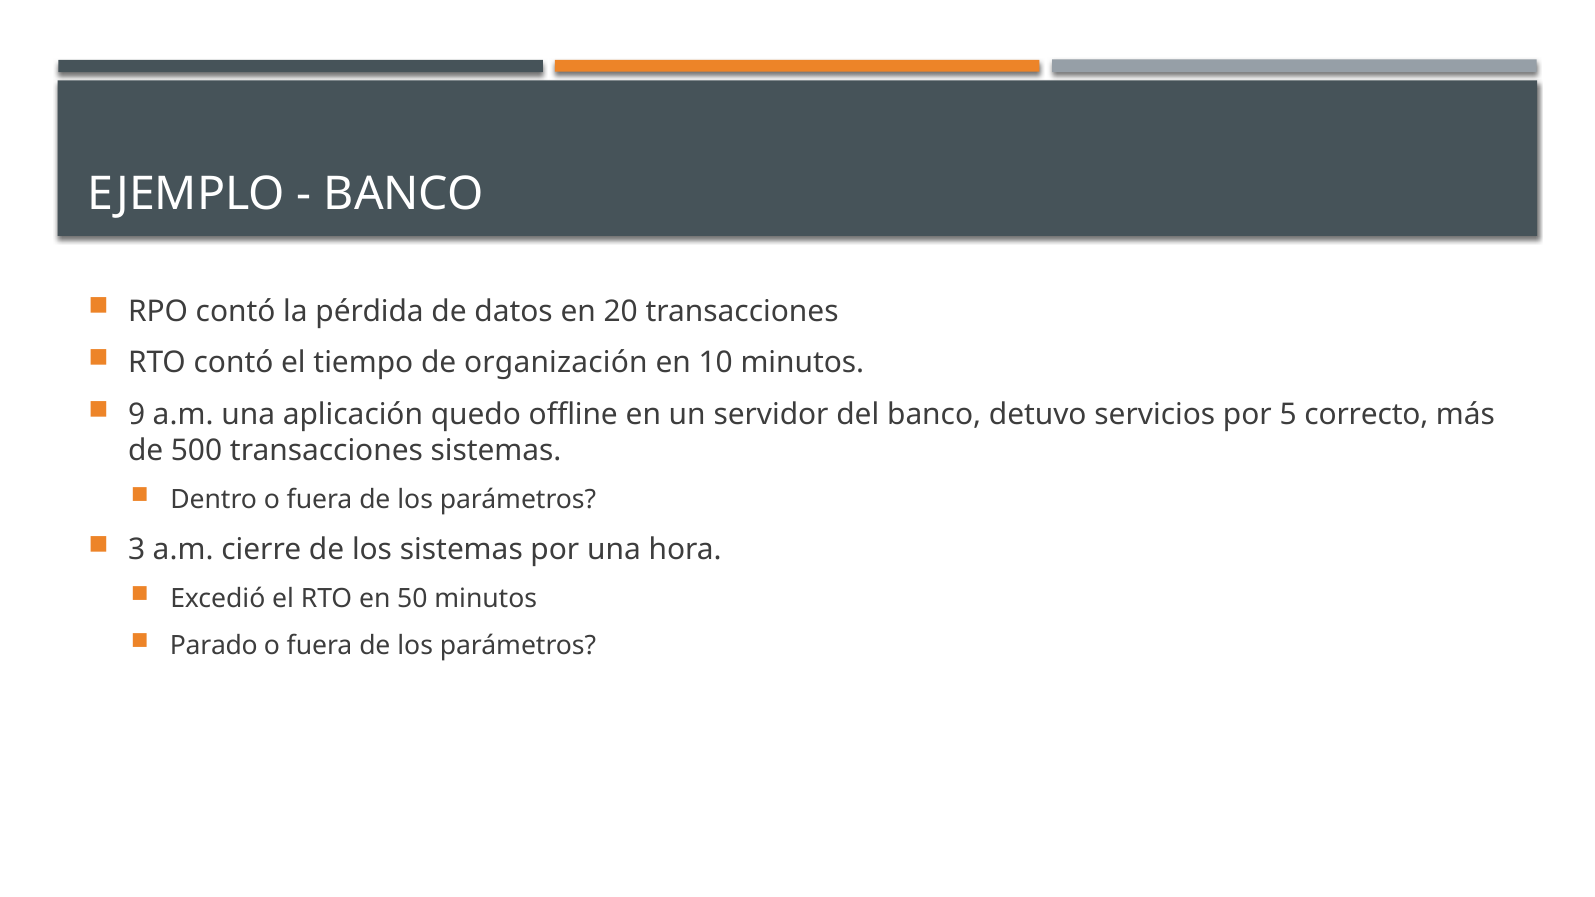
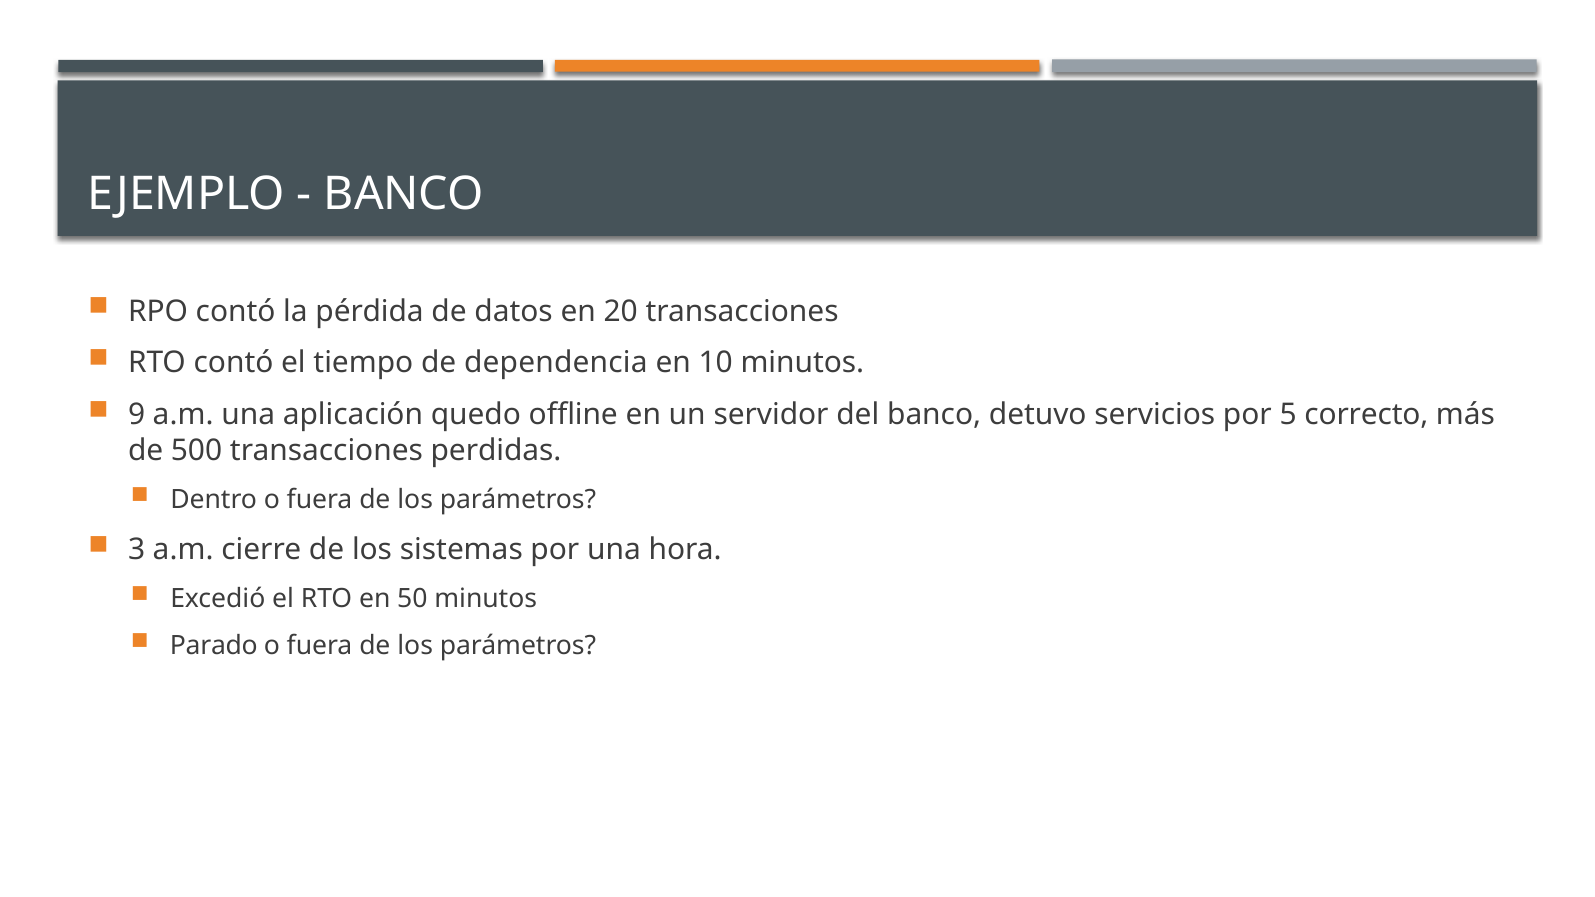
organización: organización -> dependencia
transacciones sistemas: sistemas -> perdidas
